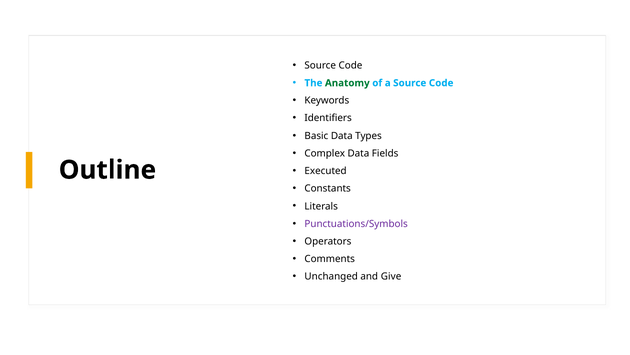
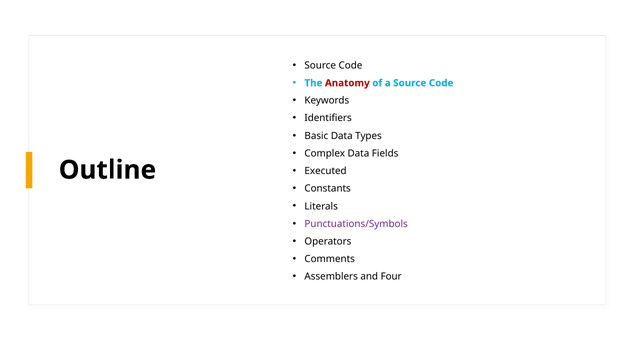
Anatomy colour: green -> red
Unchanged: Unchanged -> Assemblers
Give: Give -> Four
